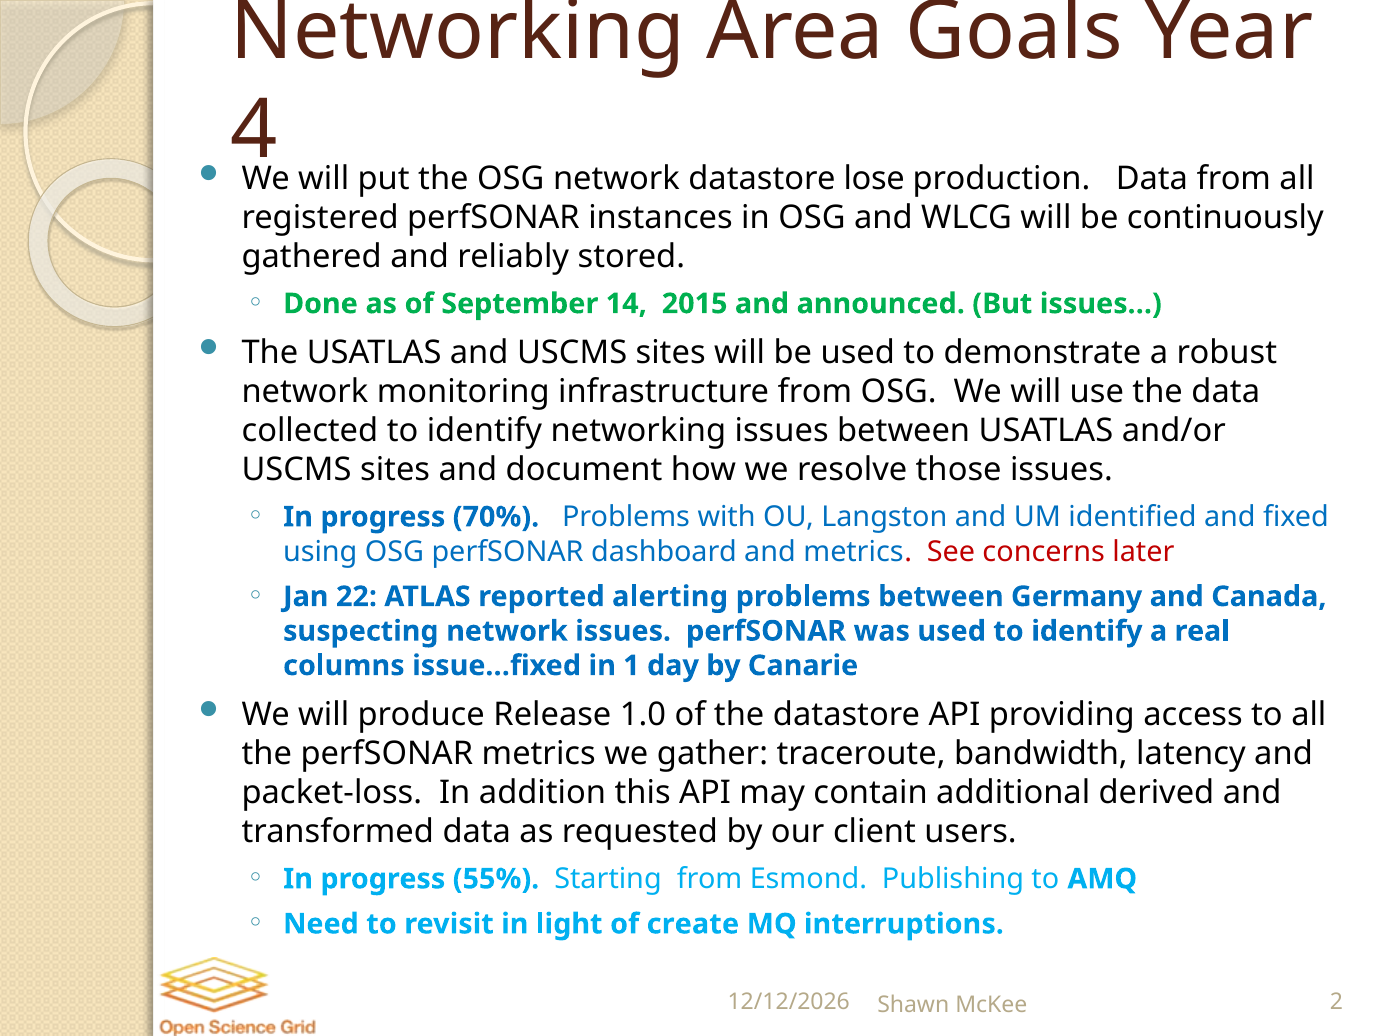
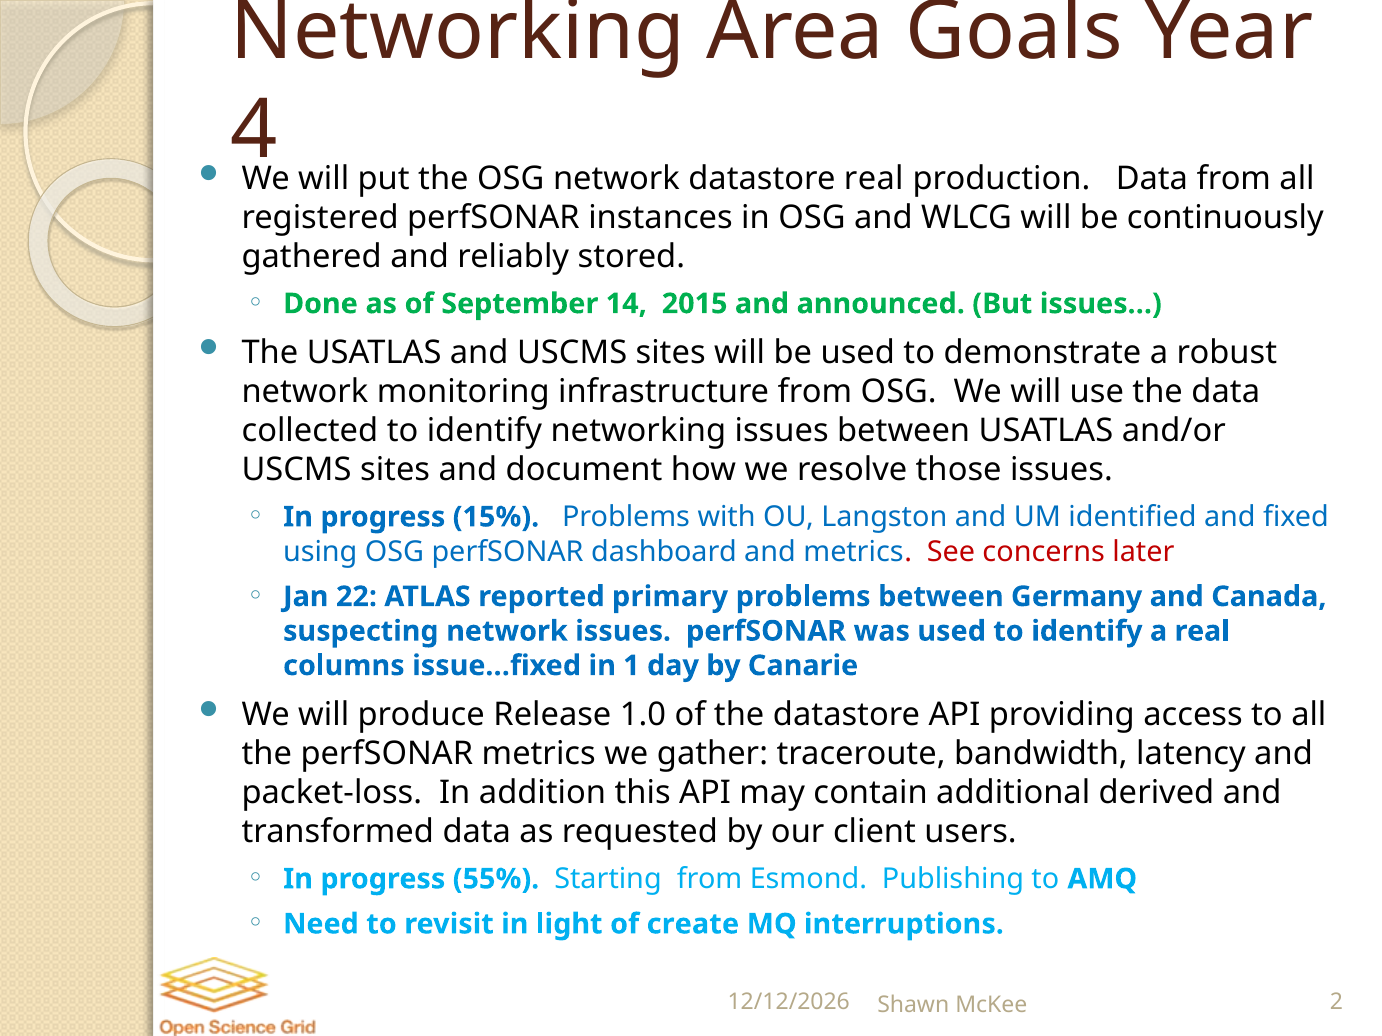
datastore lose: lose -> real
70%: 70% -> 15%
alerting: alerting -> primary
